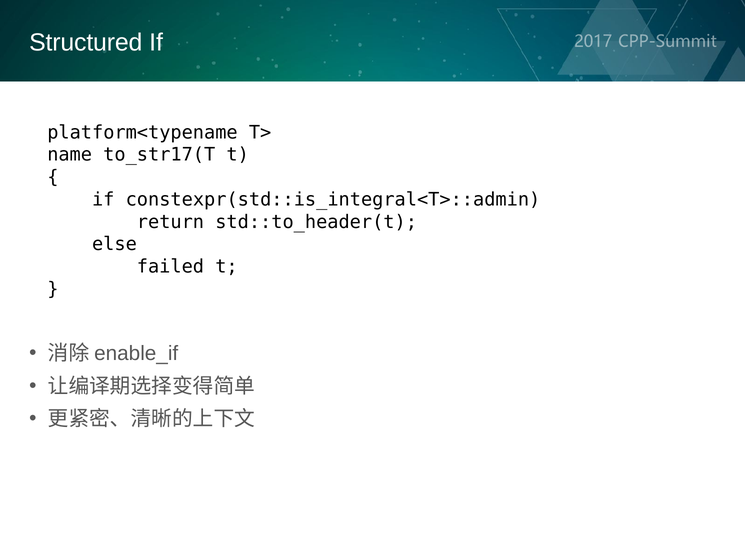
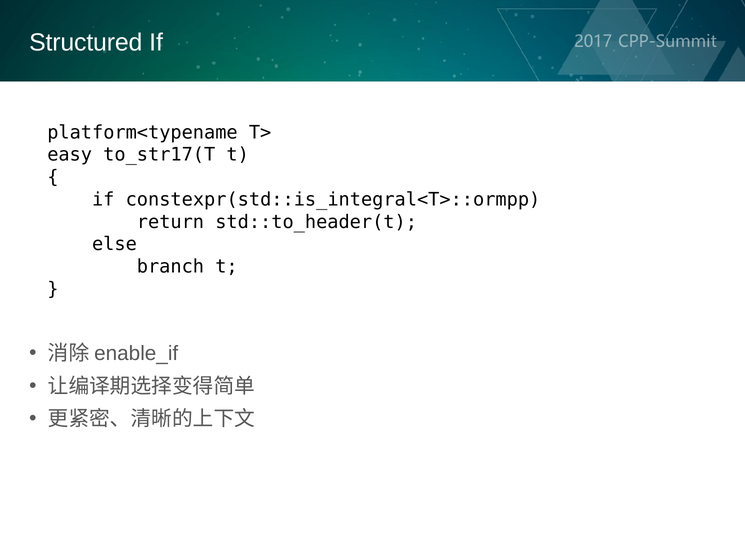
name: name -> easy
constexpr(std::is_integral<T>::admin: constexpr(std::is_integral<T>::admin -> constexpr(std::is_integral<T>::ormpp
failed: failed -> branch
